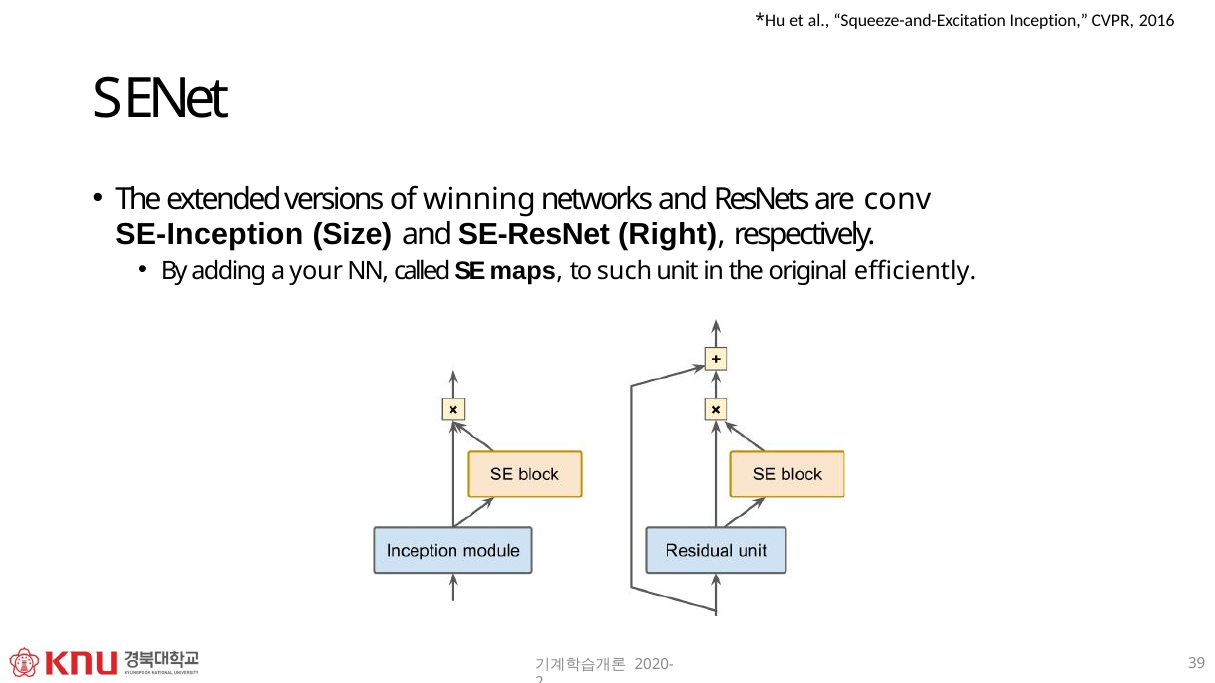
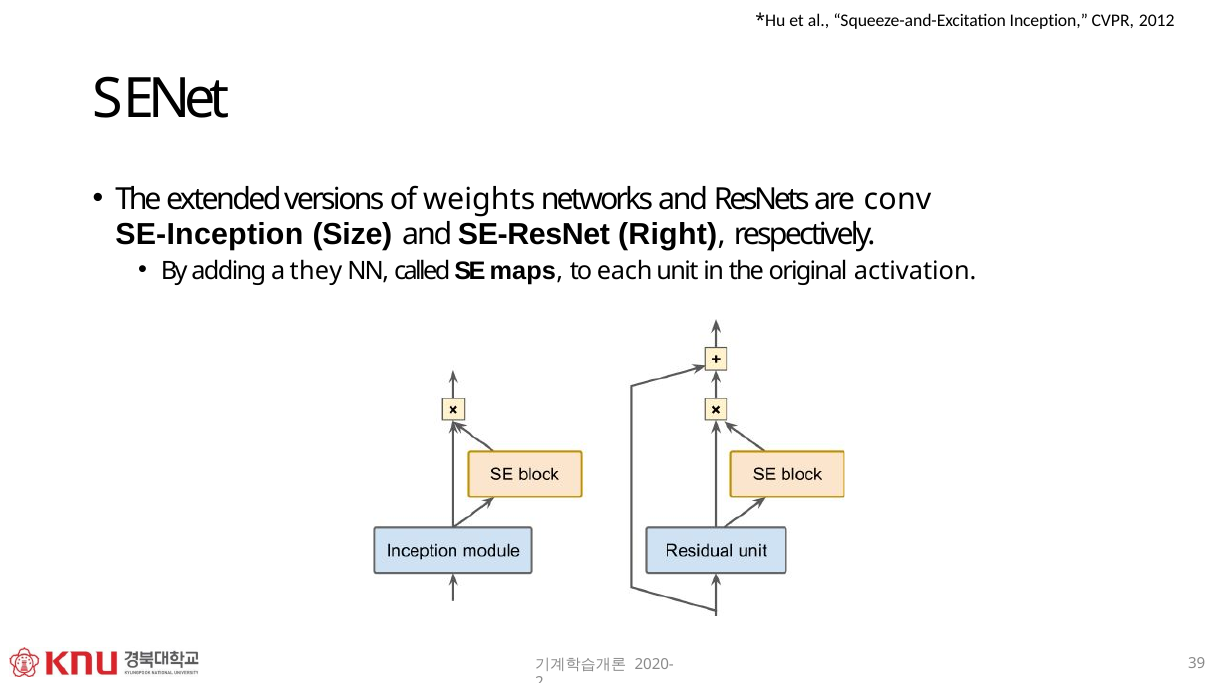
2016: 2016 -> 2012
winning: winning -> weights
your: your -> they
such: such -> each
efficiently: efficiently -> activation
